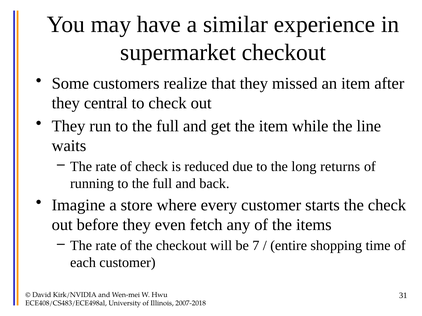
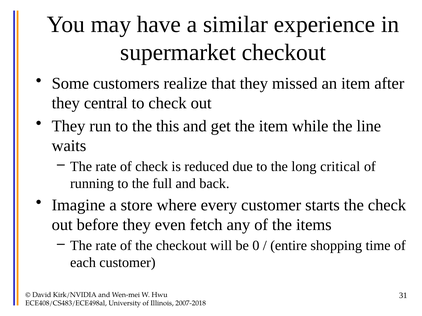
run to the full: full -> this
returns: returns -> critical
7: 7 -> 0
